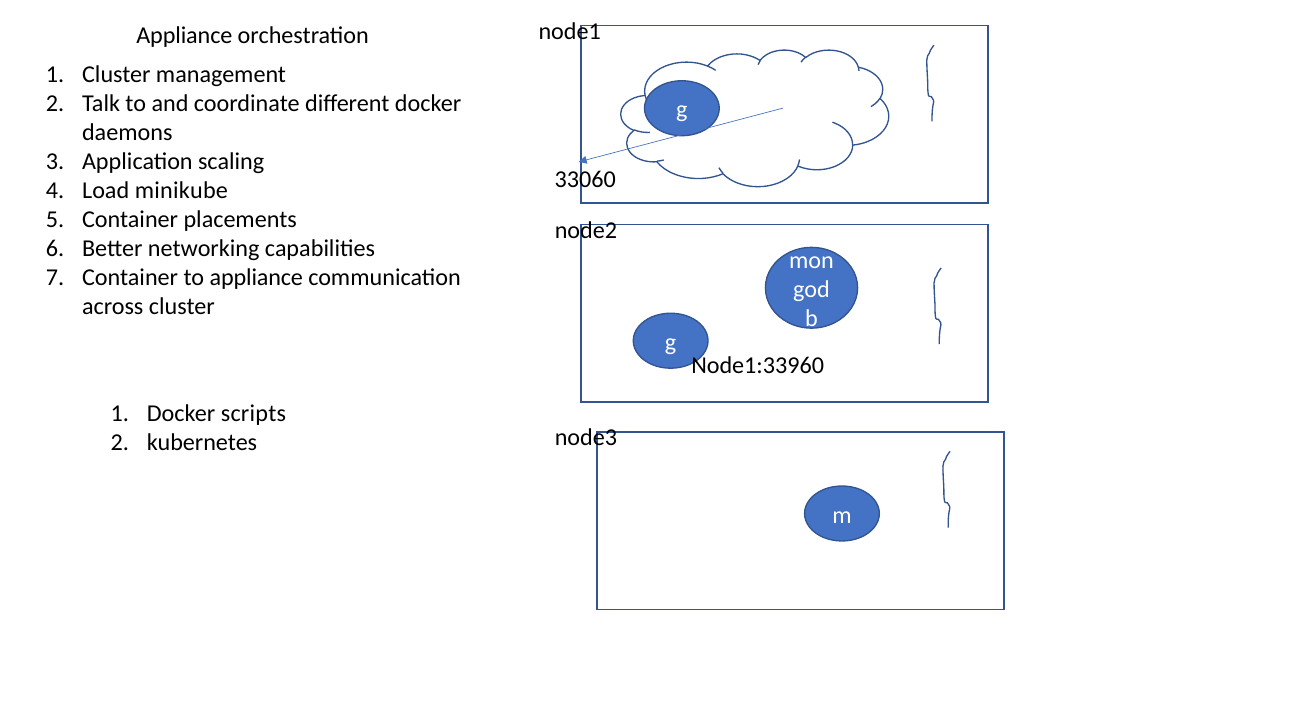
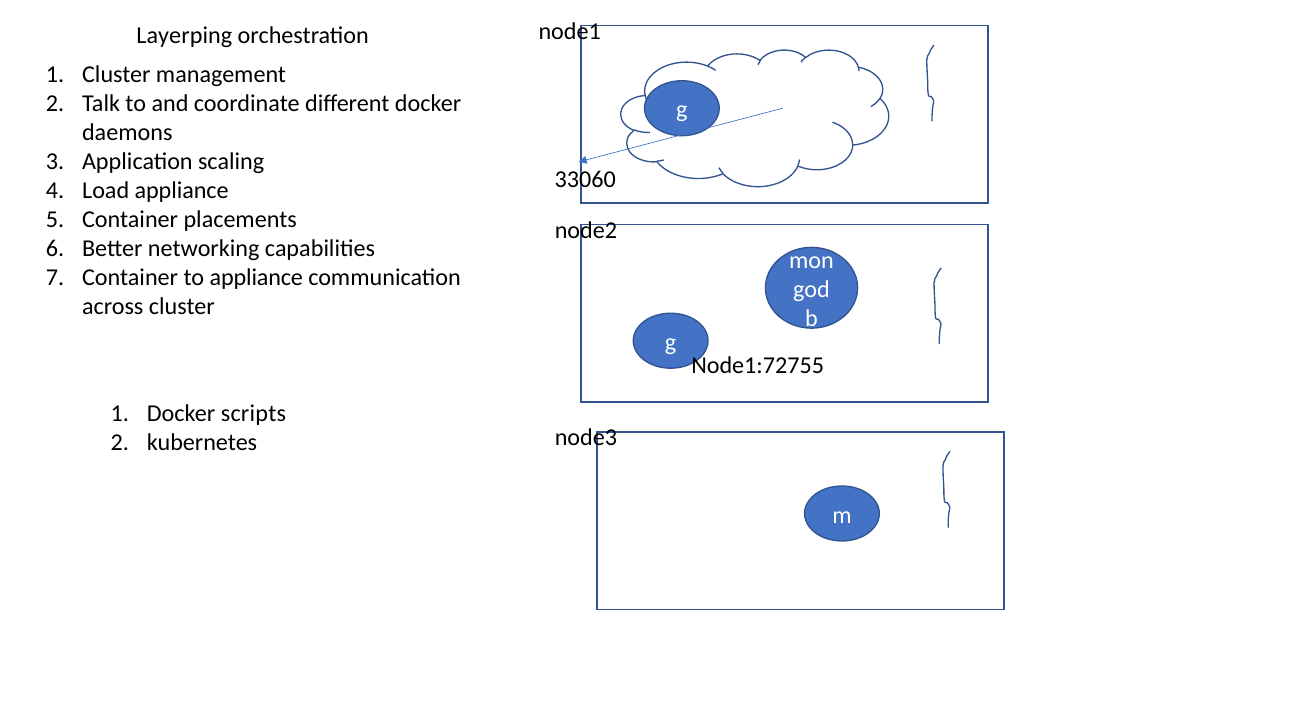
Appliance at (184, 36): Appliance -> Layerping
Load minikube: minikube -> appliance
Node1:33960: Node1:33960 -> Node1:72755
